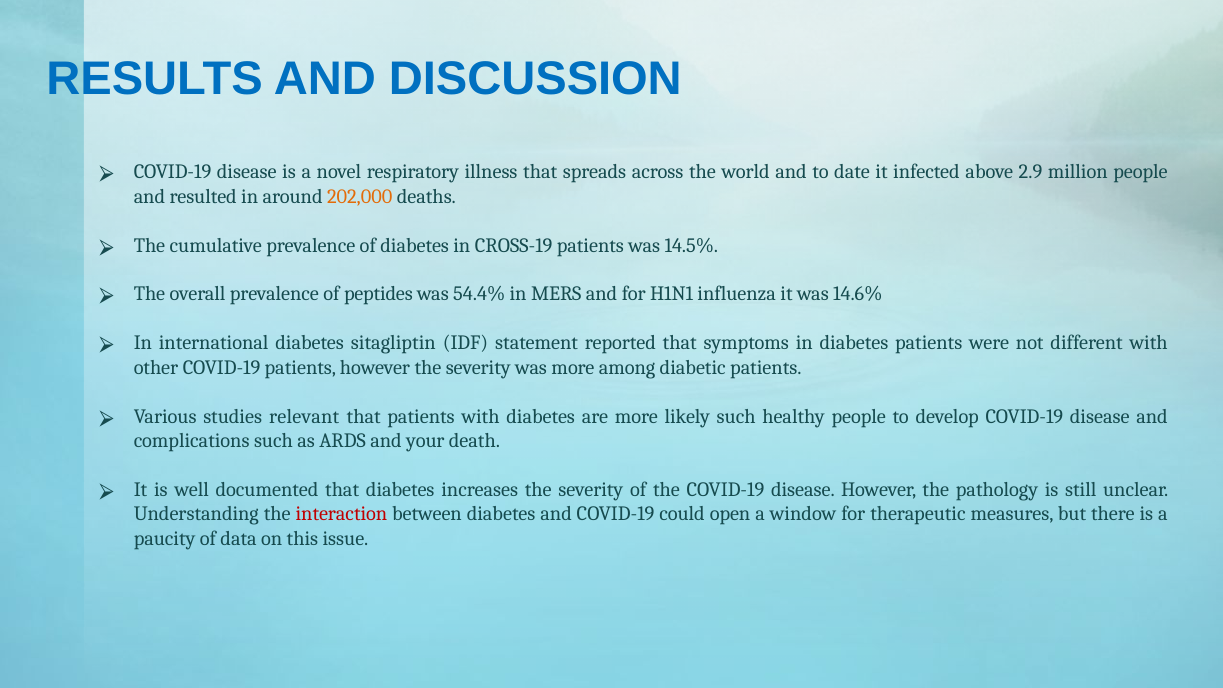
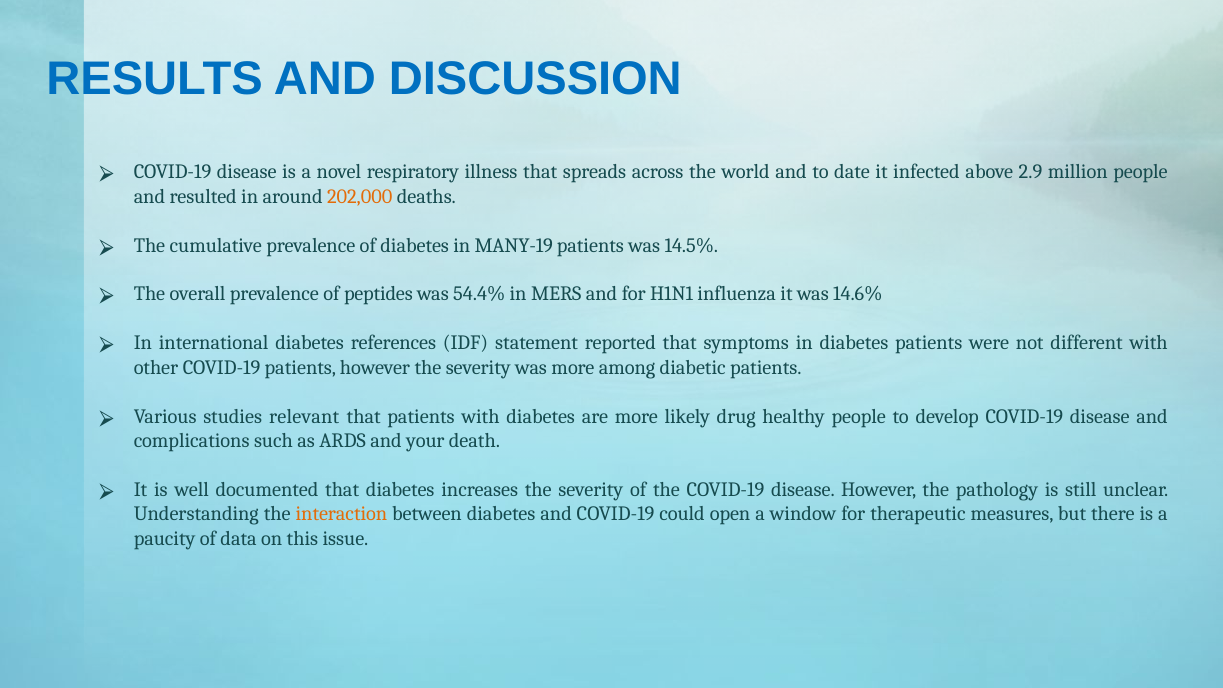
CROSS-19: CROSS-19 -> MANY-19
sitagliptin: sitagliptin -> references
likely such: such -> drug
interaction colour: red -> orange
